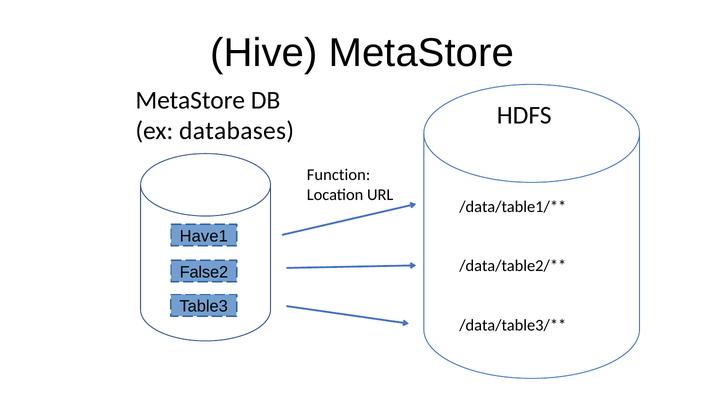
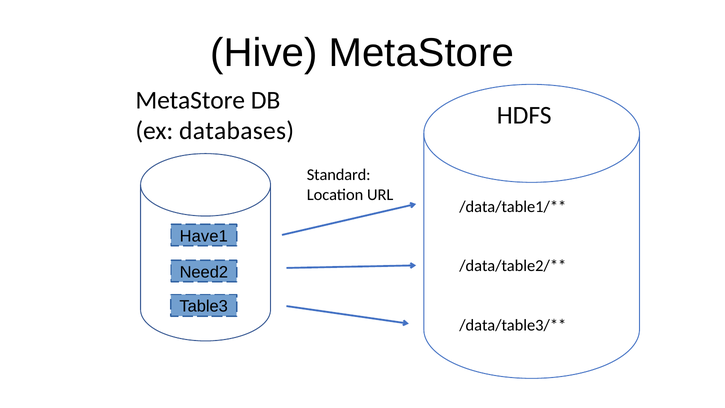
Function: Function -> Standard
False2: False2 -> Need2
